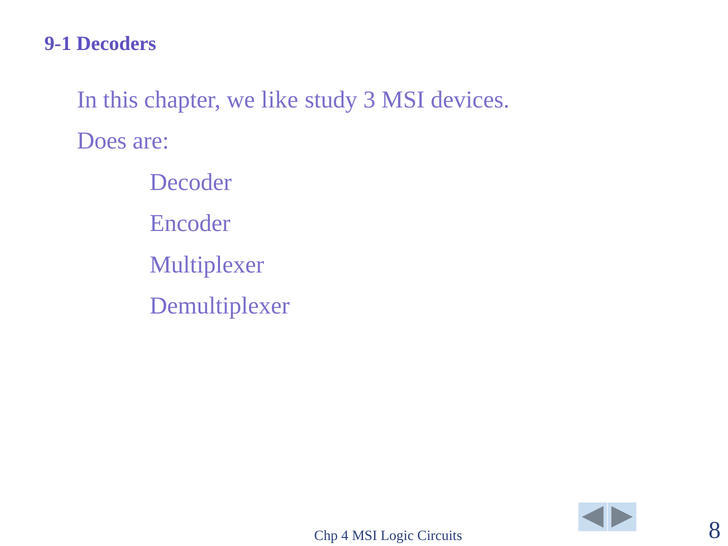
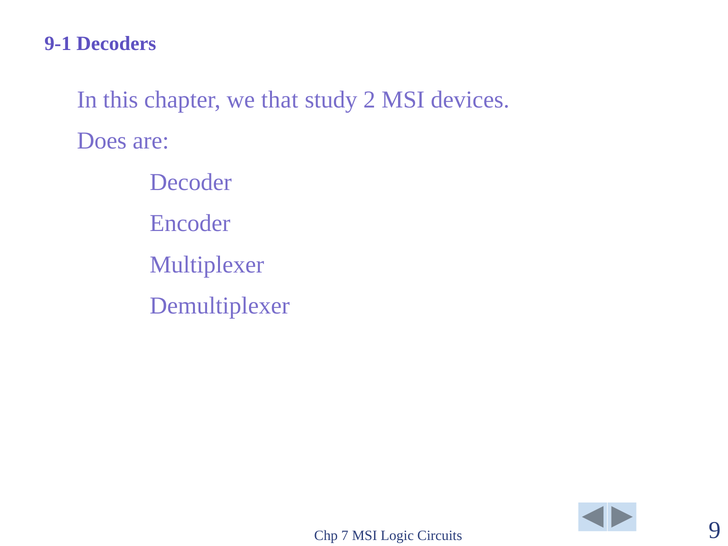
like: like -> that
3: 3 -> 2
4: 4 -> 7
8: 8 -> 9
